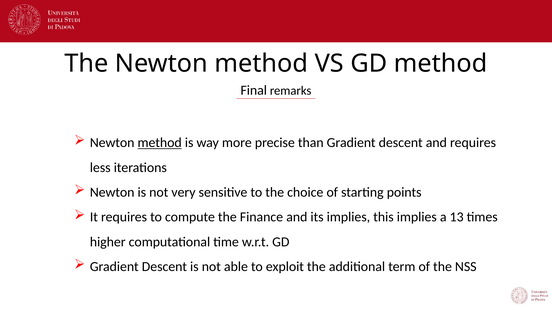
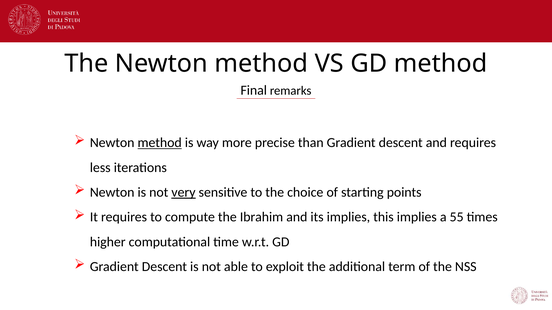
very underline: none -> present
Finance: Finance -> Ibrahim
13: 13 -> 55
